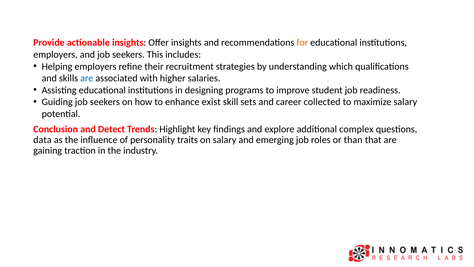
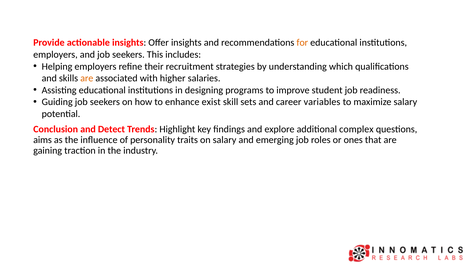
are at (87, 78) colour: blue -> orange
collected: collected -> variables
data: data -> aims
than: than -> ones
